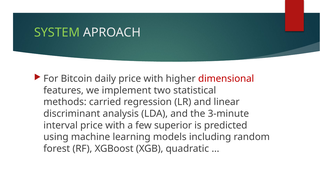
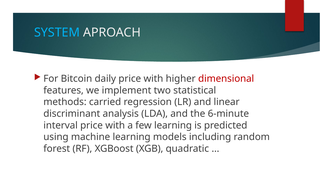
SYSTEM colour: light green -> light blue
3-minute: 3-minute -> 6-minute
few superior: superior -> learning
